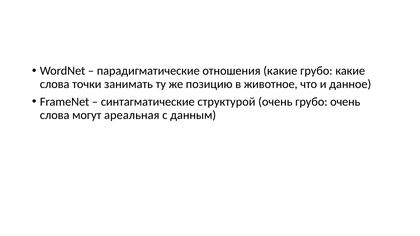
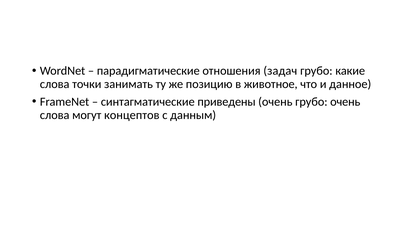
отношения какие: какие -> задач
структурой: структурой -> приведены
ареальная: ареальная -> концептов
